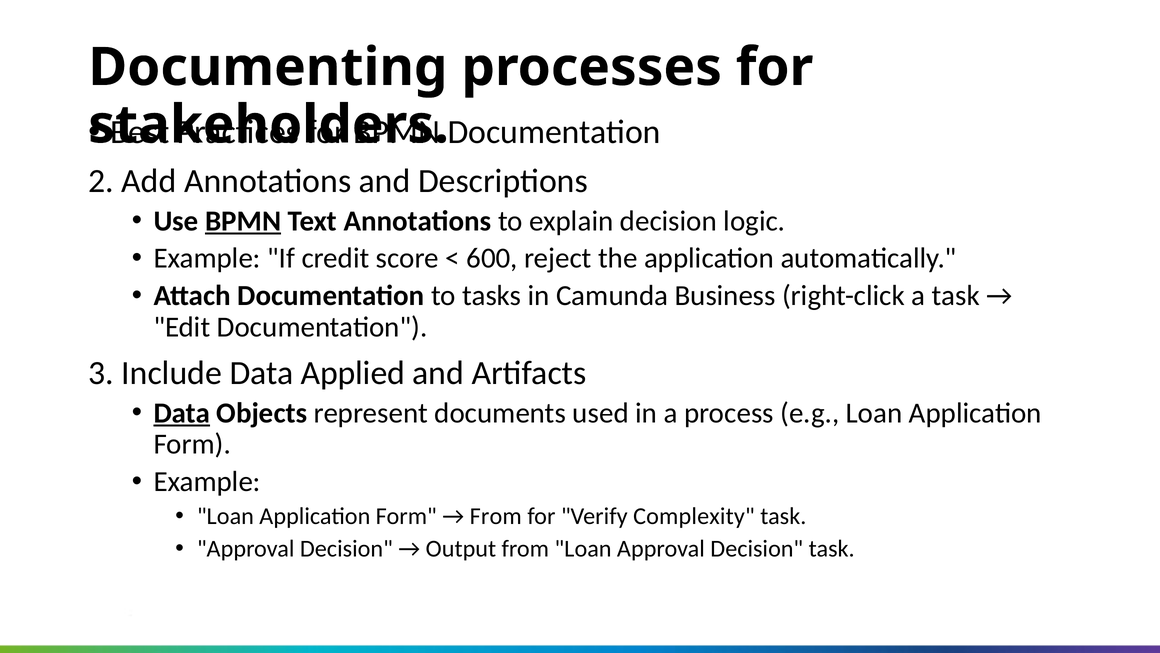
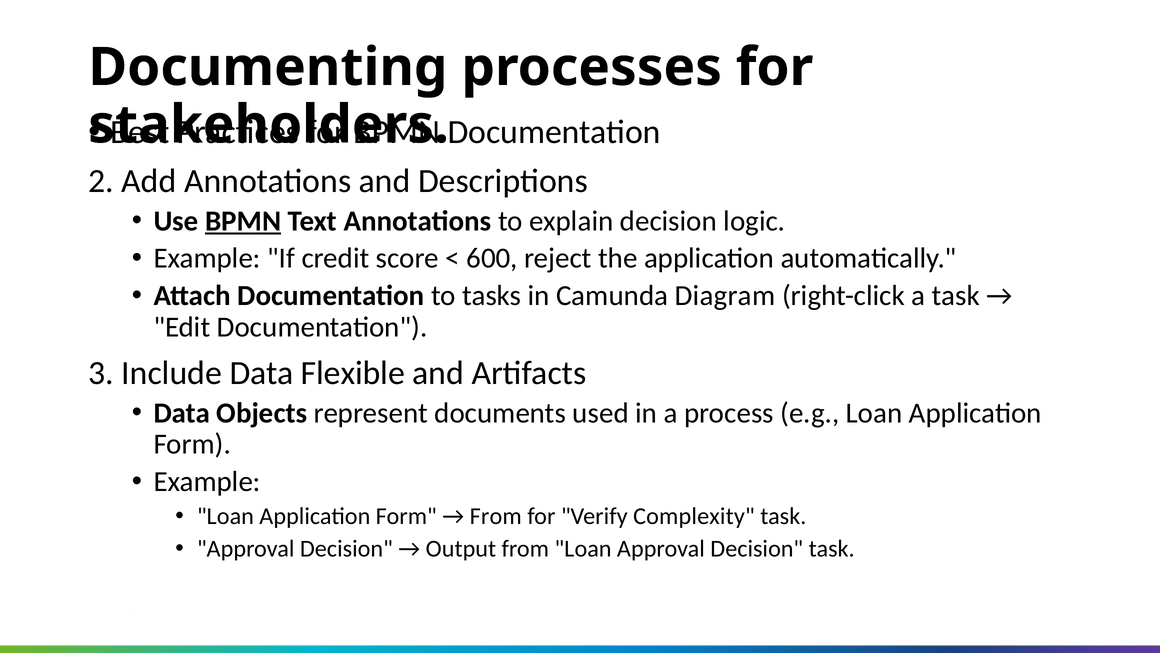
Business: Business -> Diagram
Applied: Applied -> Flexible
Data at (182, 413) underline: present -> none
